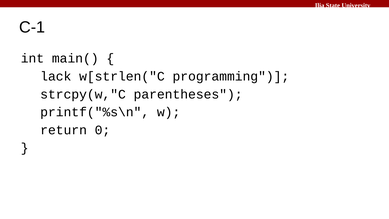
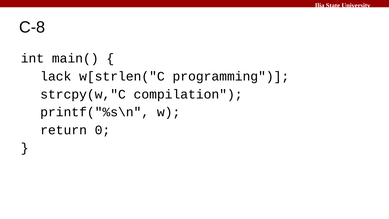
C-1: C-1 -> C-8
parentheses: parentheses -> compilation
